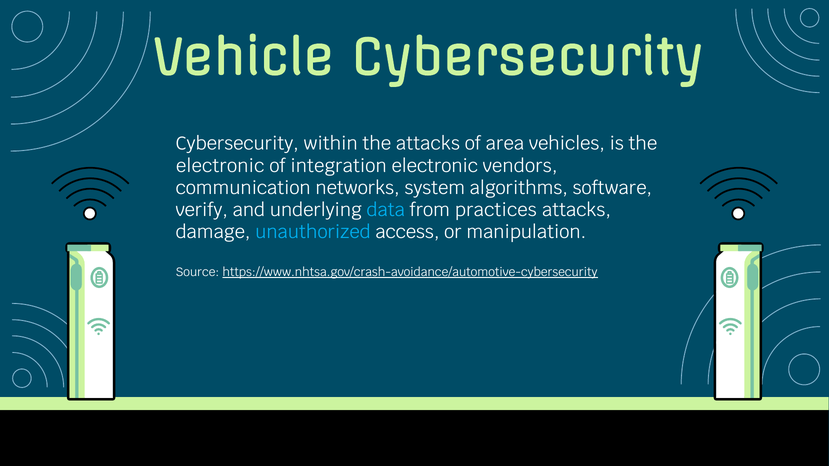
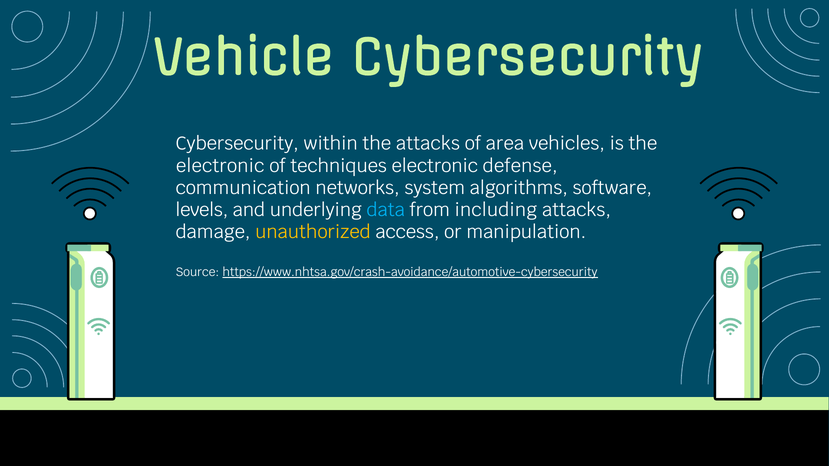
integration: integration -> techniques
vendors: vendors -> defense
verify: verify -> levels
practices: practices -> including
unauthorized colour: light blue -> yellow
